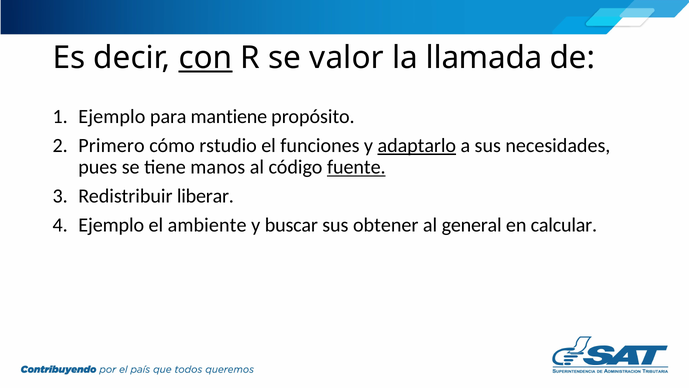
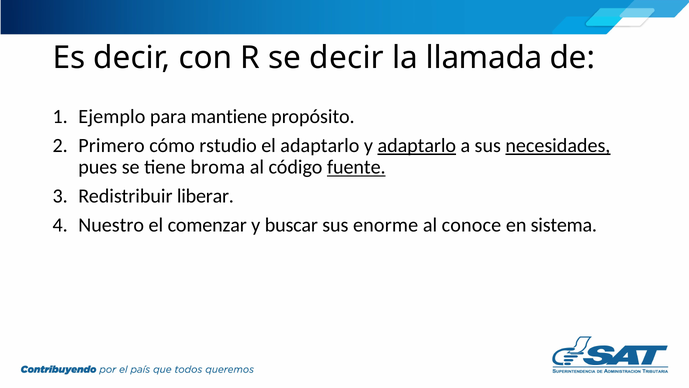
con underline: present -> none
se valor: valor -> decir
el funciones: funciones -> adaptarlo
necesidades underline: none -> present
manos: manos -> broma
Ejemplo at (111, 225): Ejemplo -> Nuestro
ambiente: ambiente -> comenzar
obtener: obtener -> enorme
general: general -> conoce
calcular: calcular -> sistema
